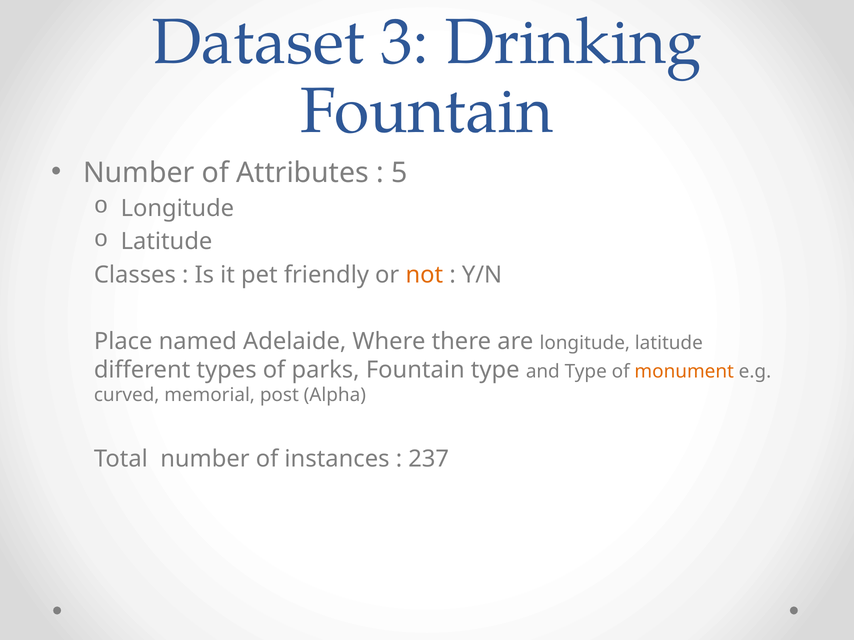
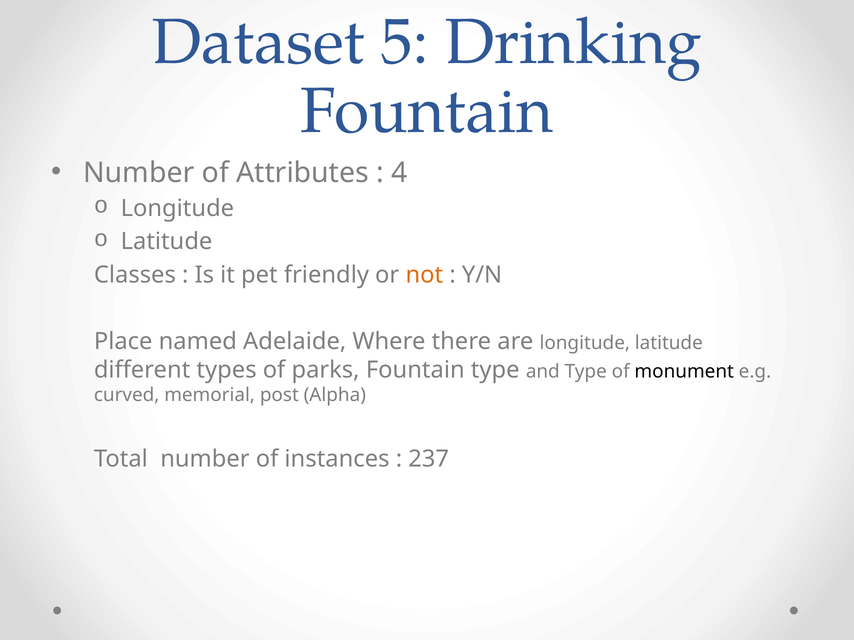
3: 3 -> 5
5: 5 -> 4
monument colour: orange -> black
